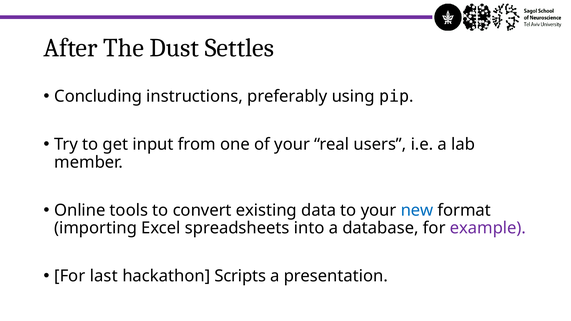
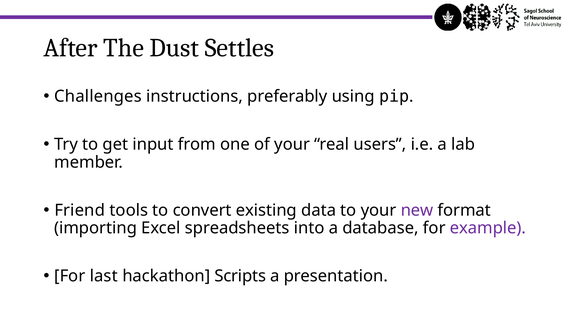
Concluding: Concluding -> Challenges
Online: Online -> Friend
new colour: blue -> purple
